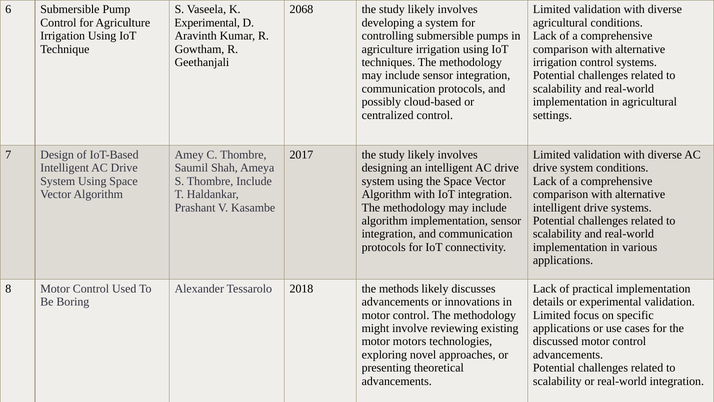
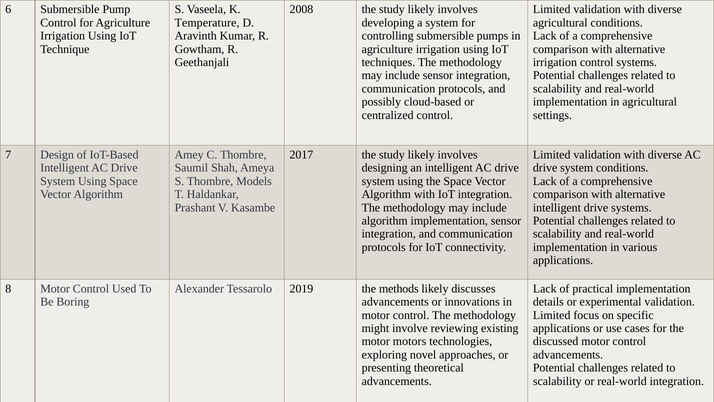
2068: 2068 -> 2008
Experimental at (207, 23): Experimental -> Temperature
Thombre Include: Include -> Models
2018: 2018 -> 2019
